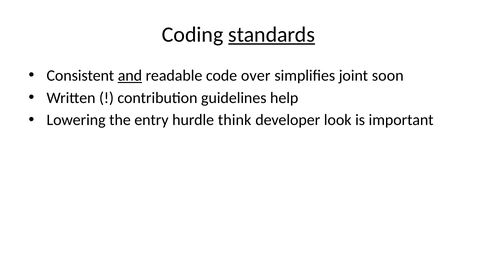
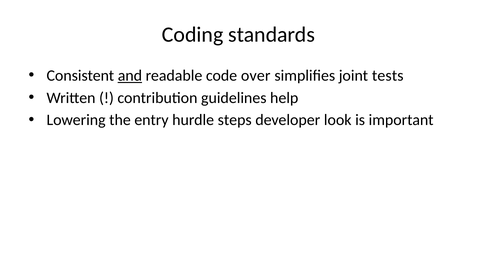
standards underline: present -> none
soon: soon -> tests
think: think -> steps
